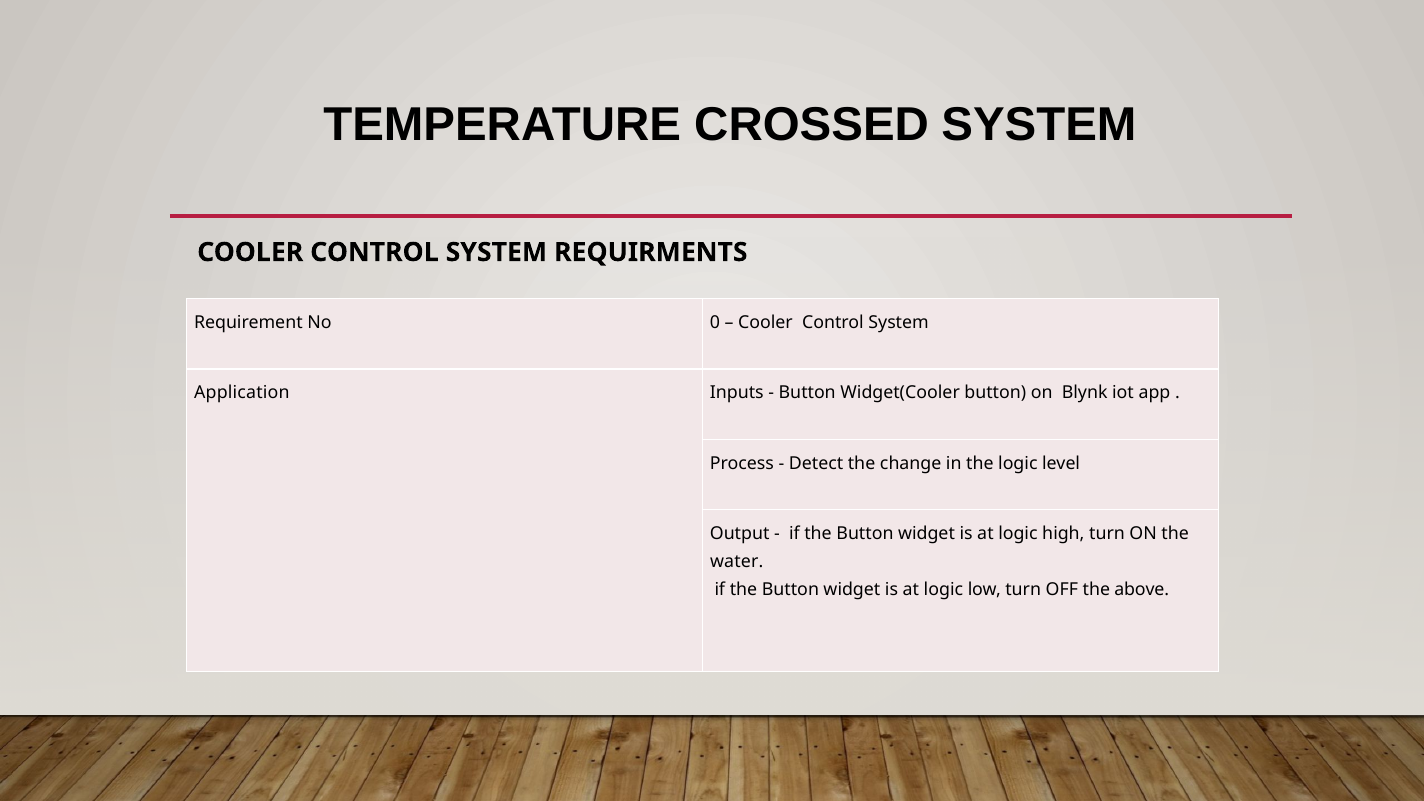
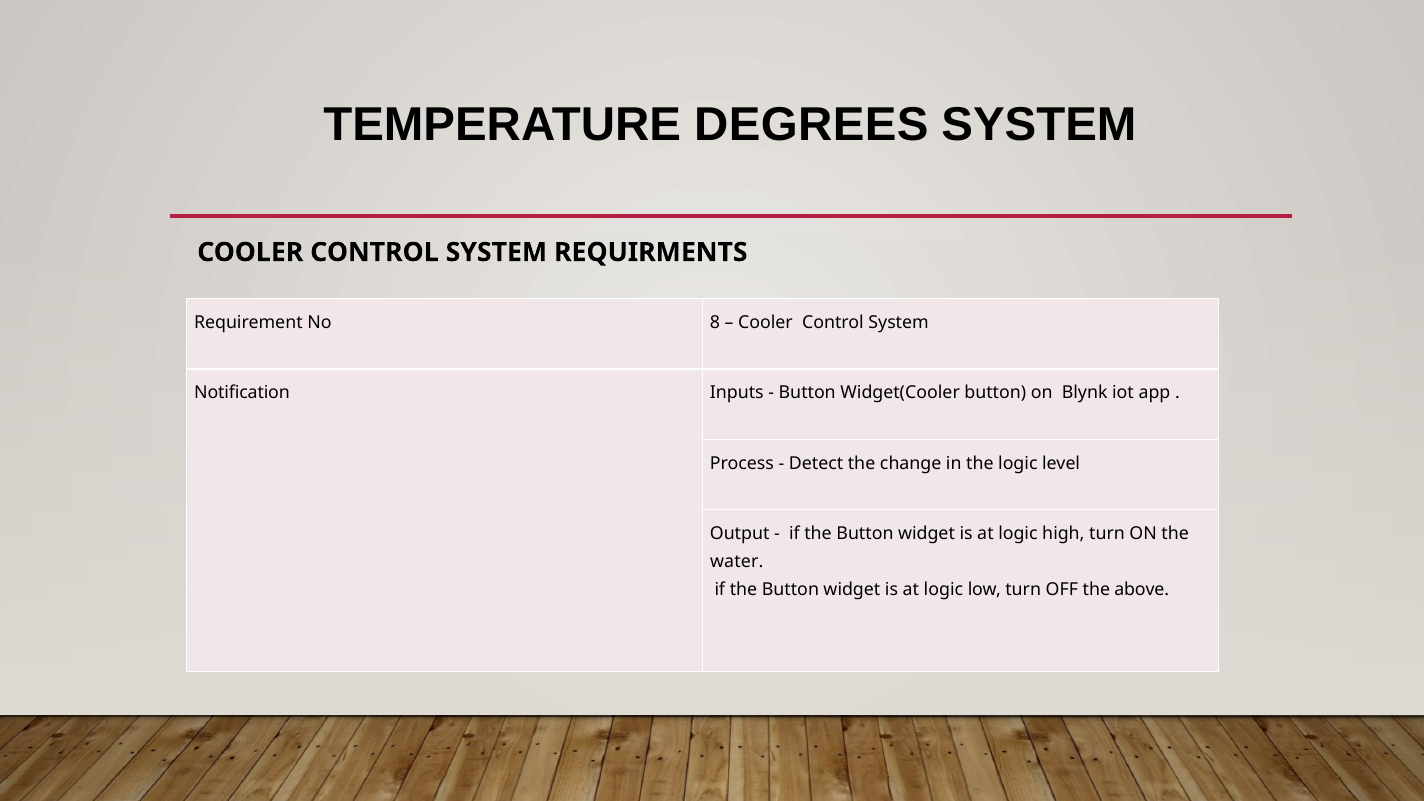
CROSSED: CROSSED -> DEGREES
0: 0 -> 8
Application: Application -> Notification
